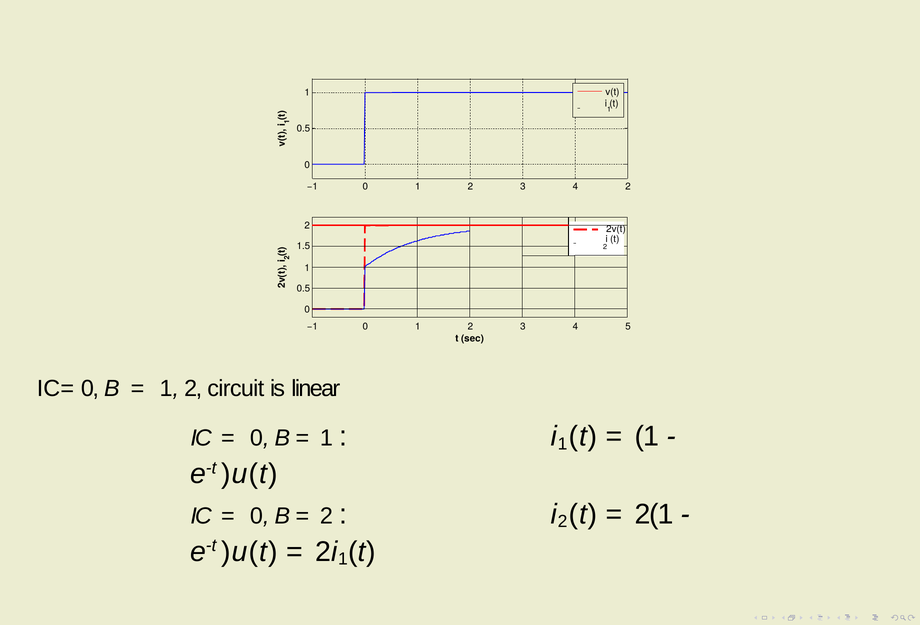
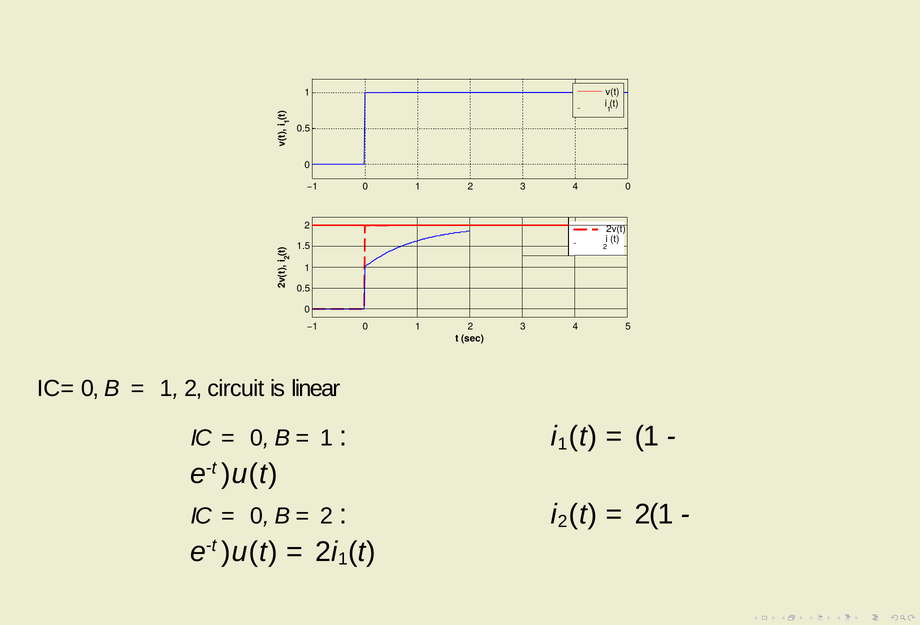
4 2: 2 -> 0
